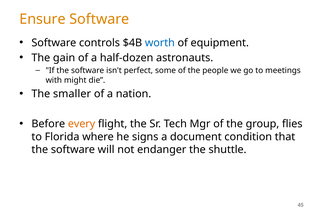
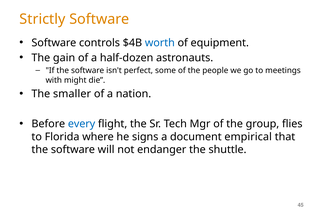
Ensure: Ensure -> Strictly
every colour: orange -> blue
condition: condition -> empirical
